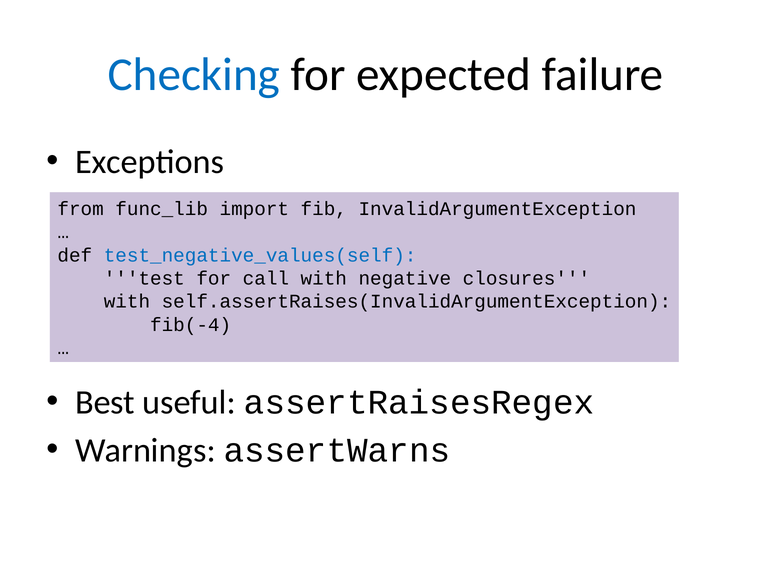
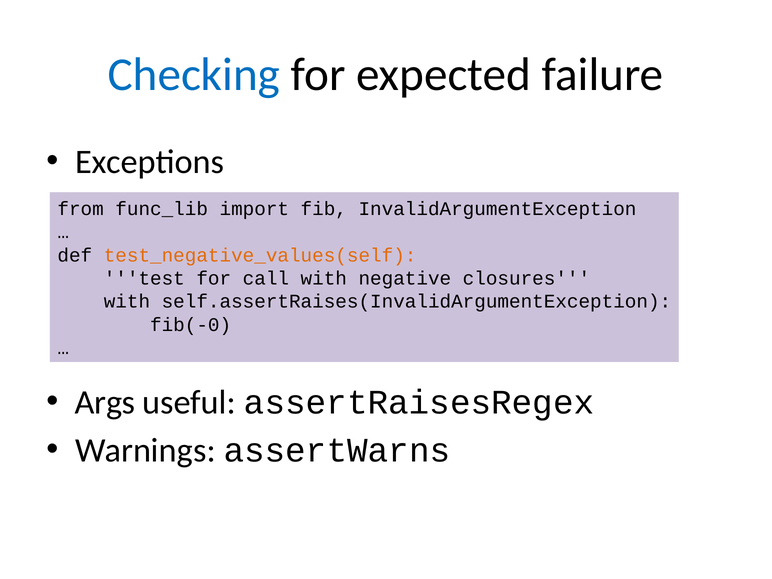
test_negative_values(self colour: blue -> orange
fib(-4: fib(-4 -> fib(-0
Best: Best -> Args
